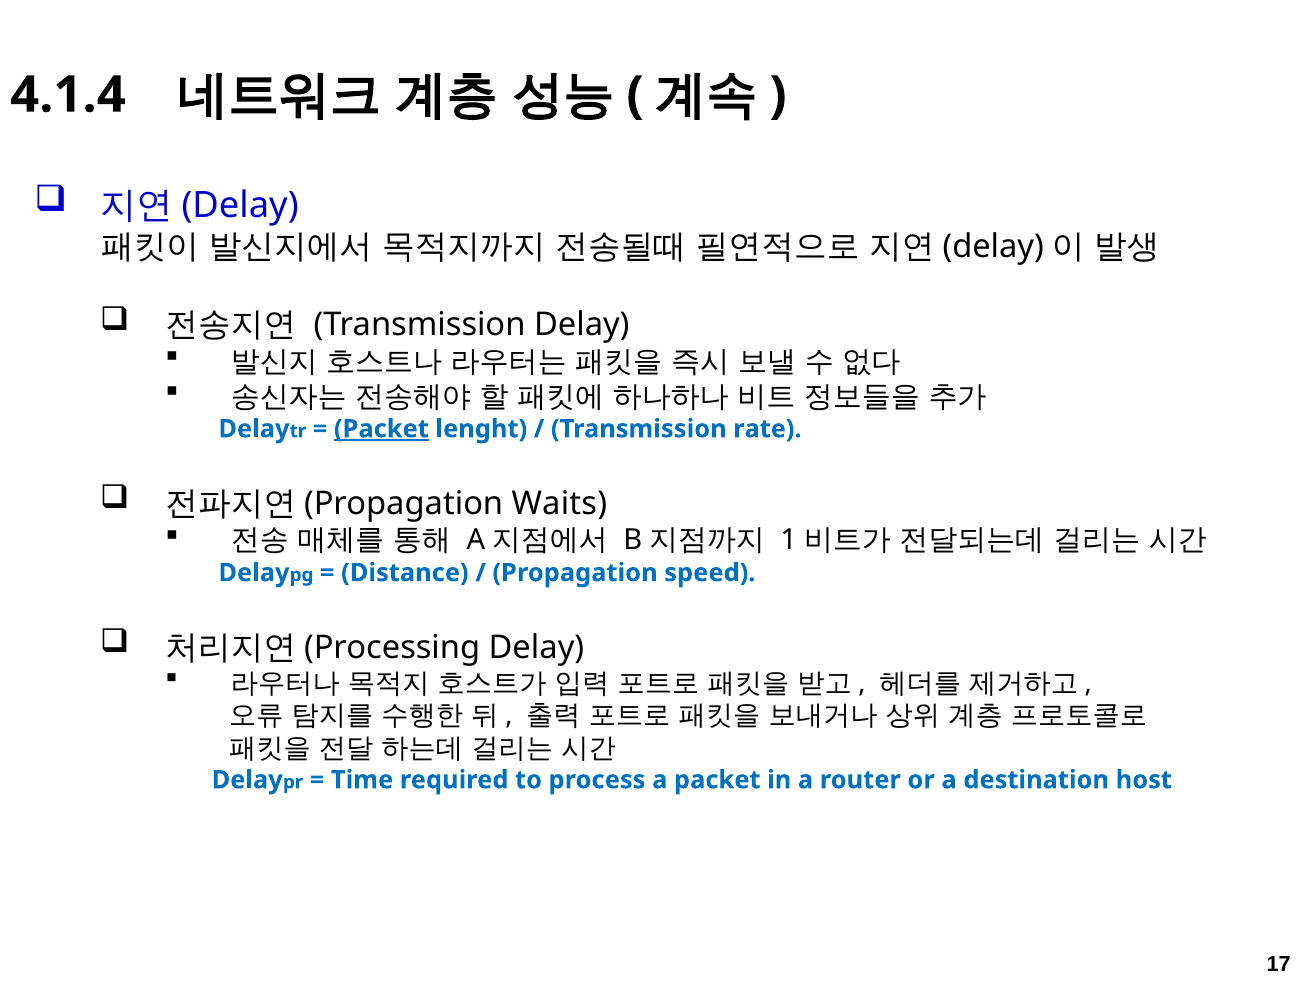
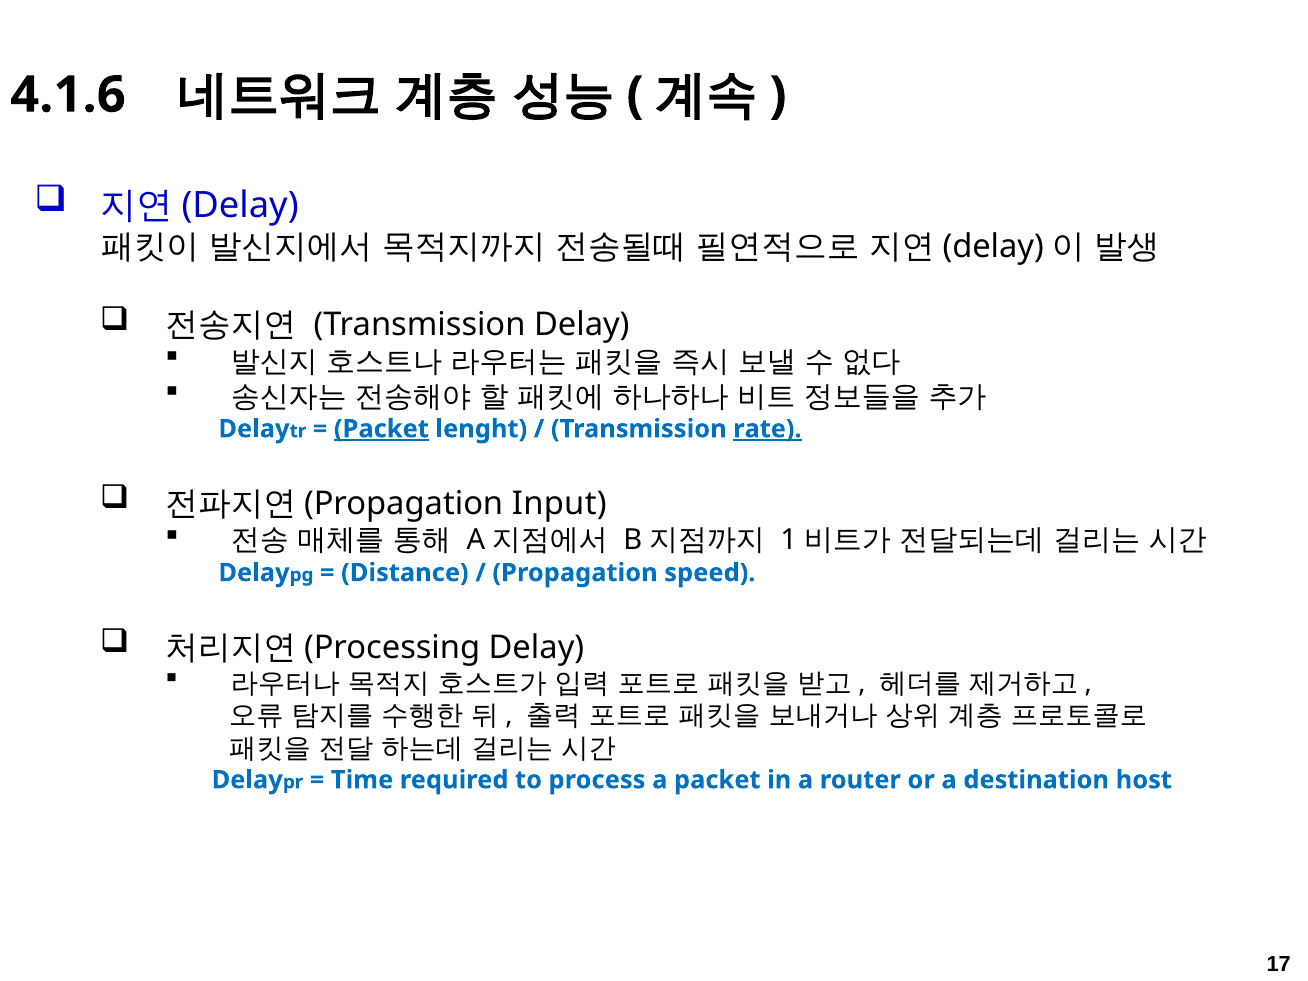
4.1.4: 4.1.4 -> 4.1.6
rate underline: none -> present
Waits: Waits -> Input
